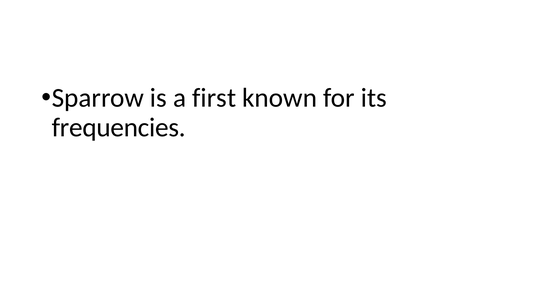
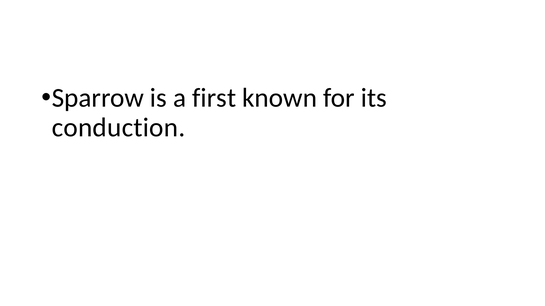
frequencies: frequencies -> conduction
